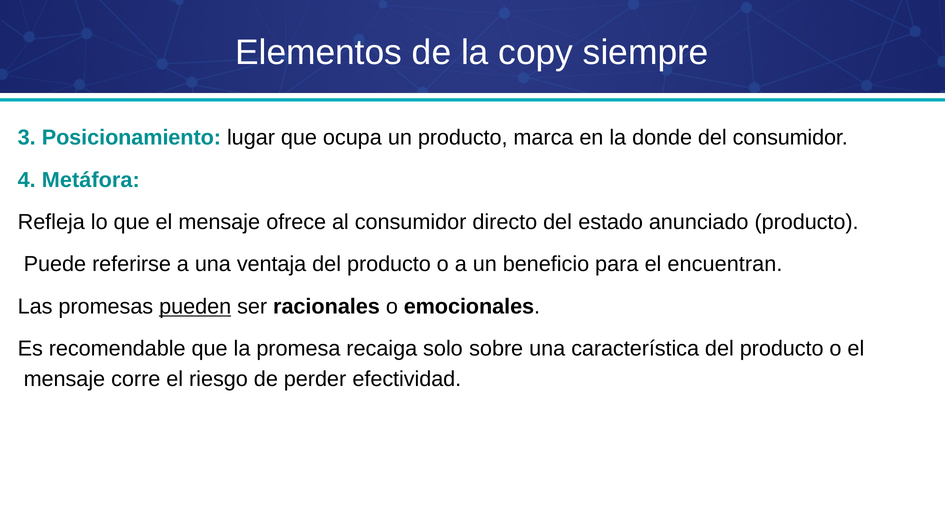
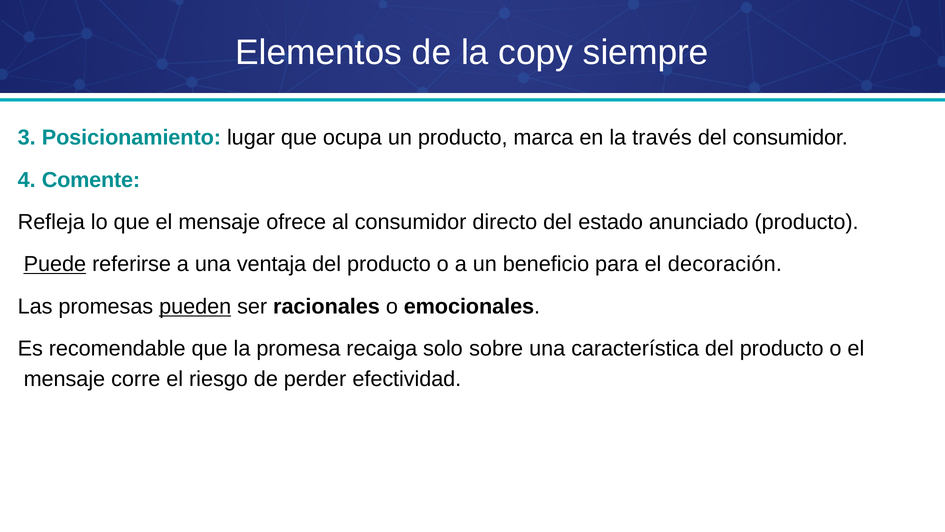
donde: donde -> través
Metáfora: Metáfora -> Comente
Puede underline: none -> present
encuentran: encuentran -> decoración
